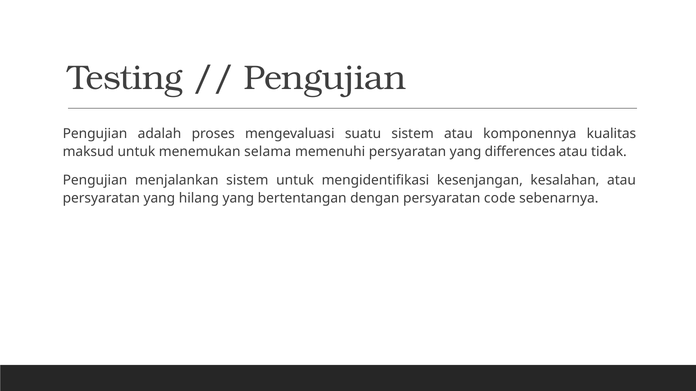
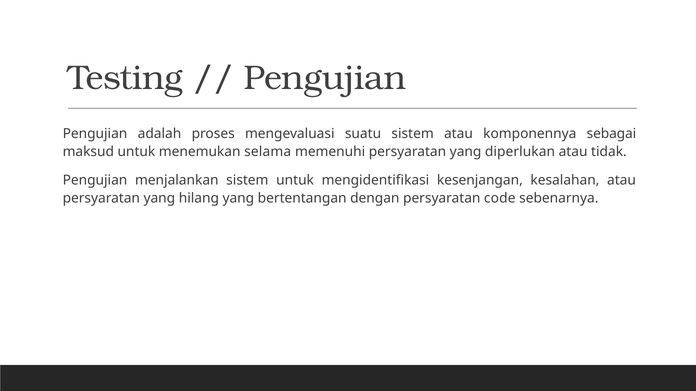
kualitas: kualitas -> sebagai
differences: differences -> diperlukan
